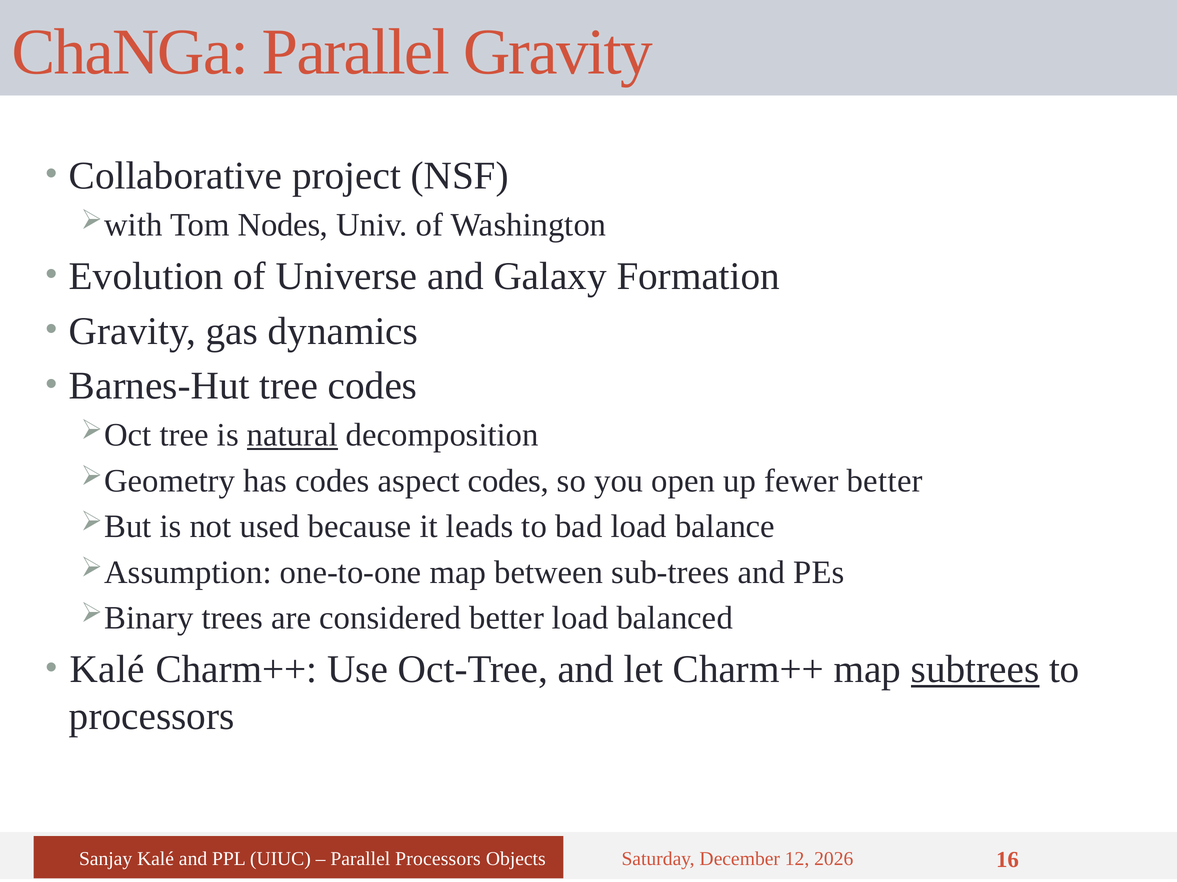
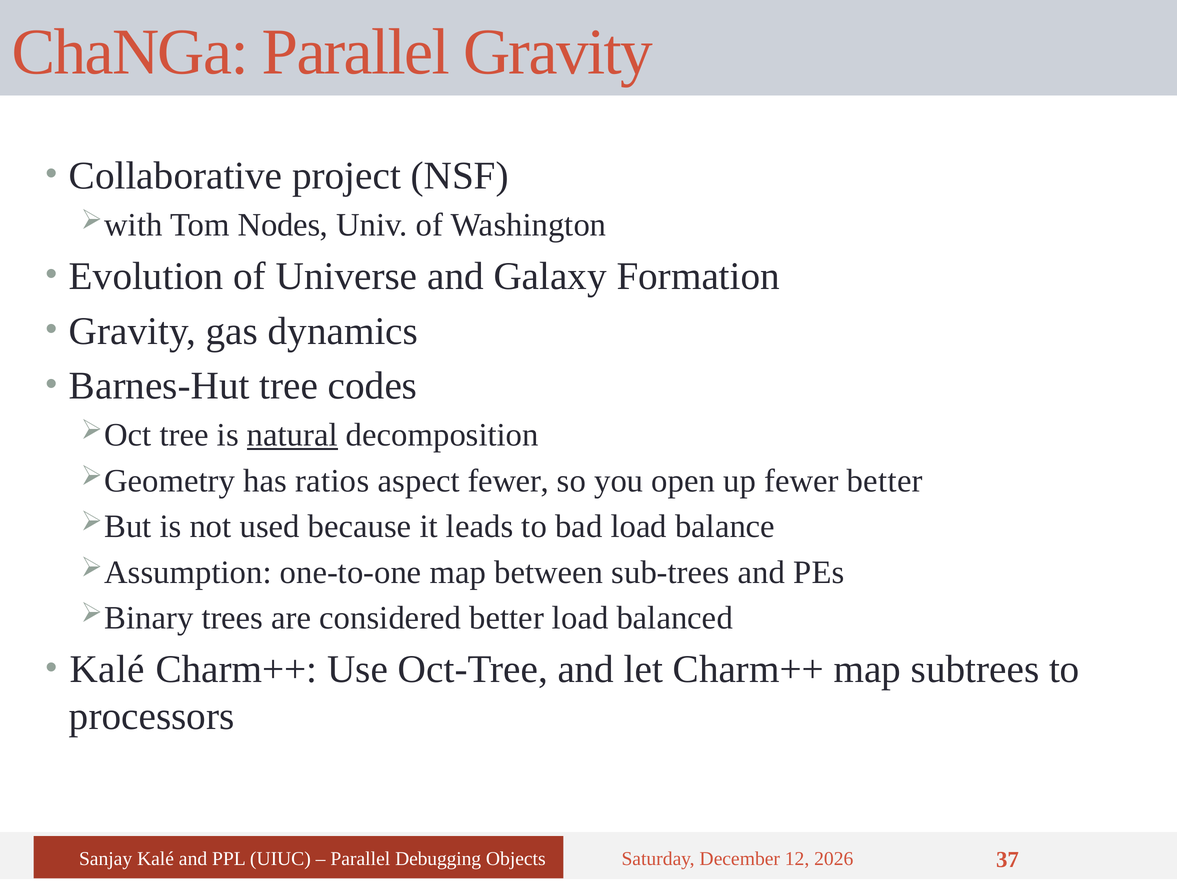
has codes: codes -> ratios
aspect codes: codes -> fewer
subtrees underline: present -> none
Parallel Processors: Processors -> Debugging
16: 16 -> 37
